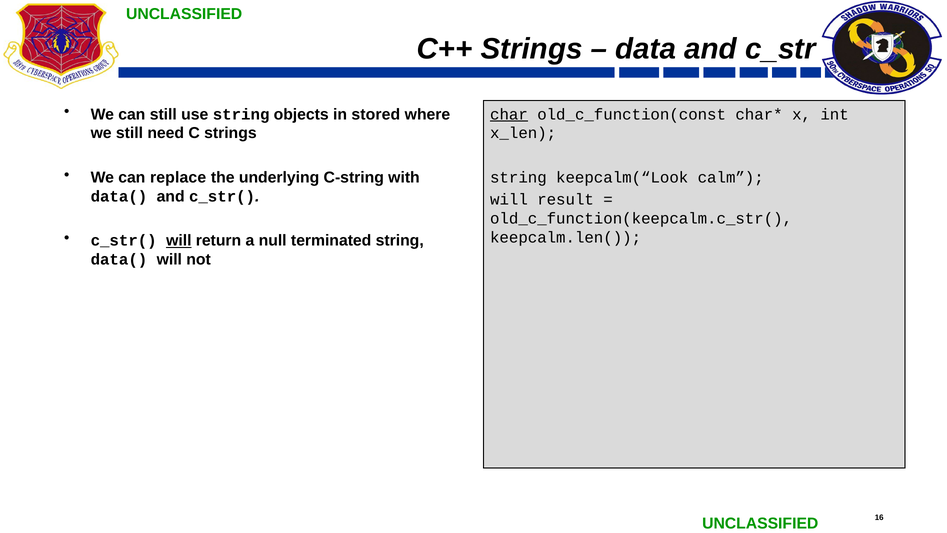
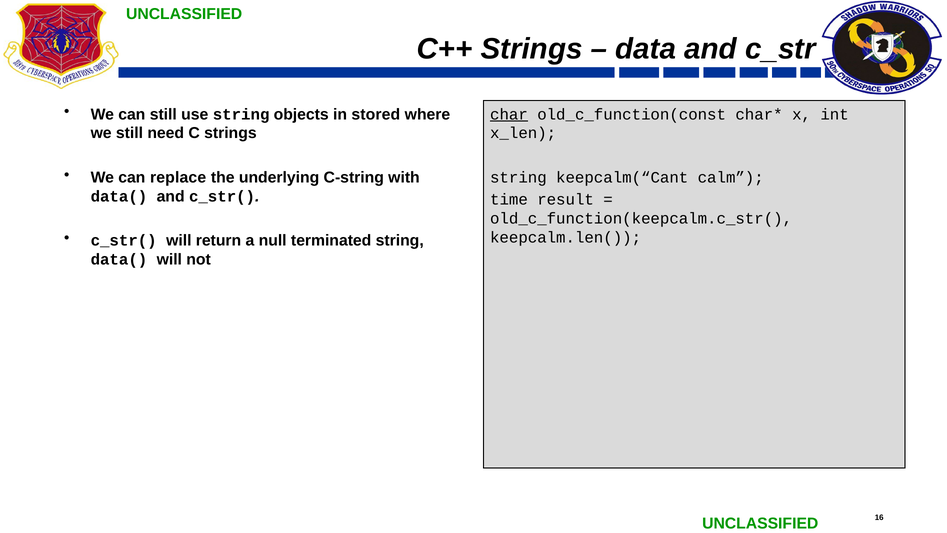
keepcalm(“Look: keepcalm(“Look -> keepcalm(“Cant
will at (509, 199): will -> time
will at (179, 240) underline: present -> none
